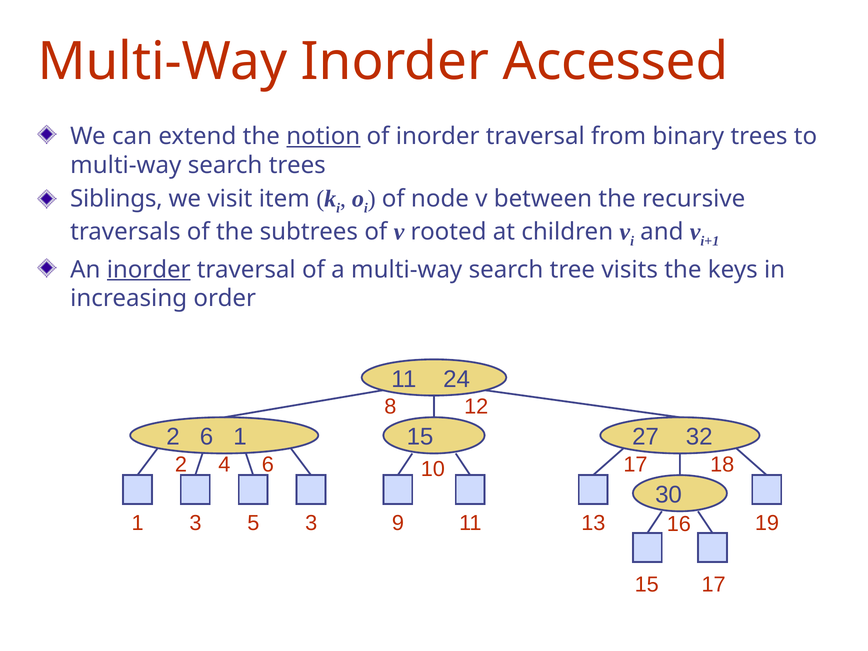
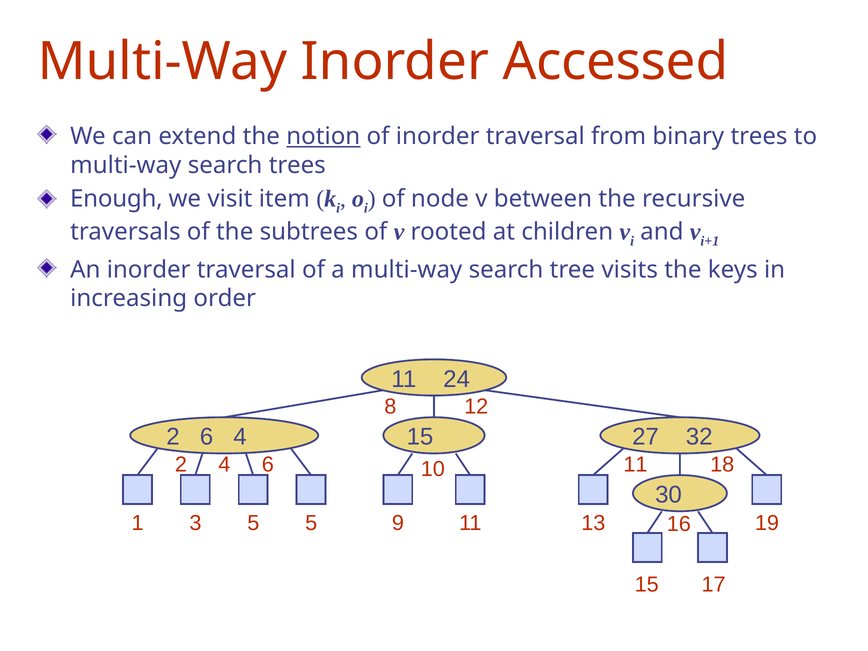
Siblings: Siblings -> Enough
inorder at (149, 270) underline: present -> none
6 1: 1 -> 4
6 17: 17 -> 11
5 3: 3 -> 5
